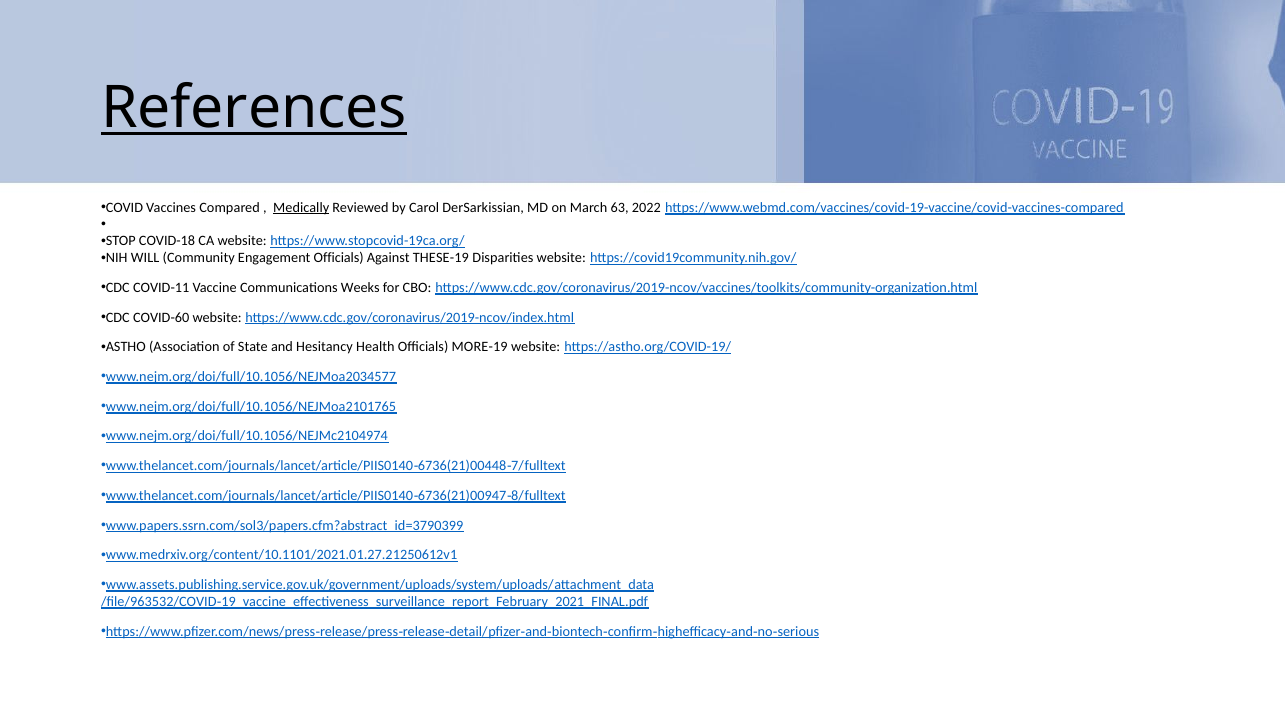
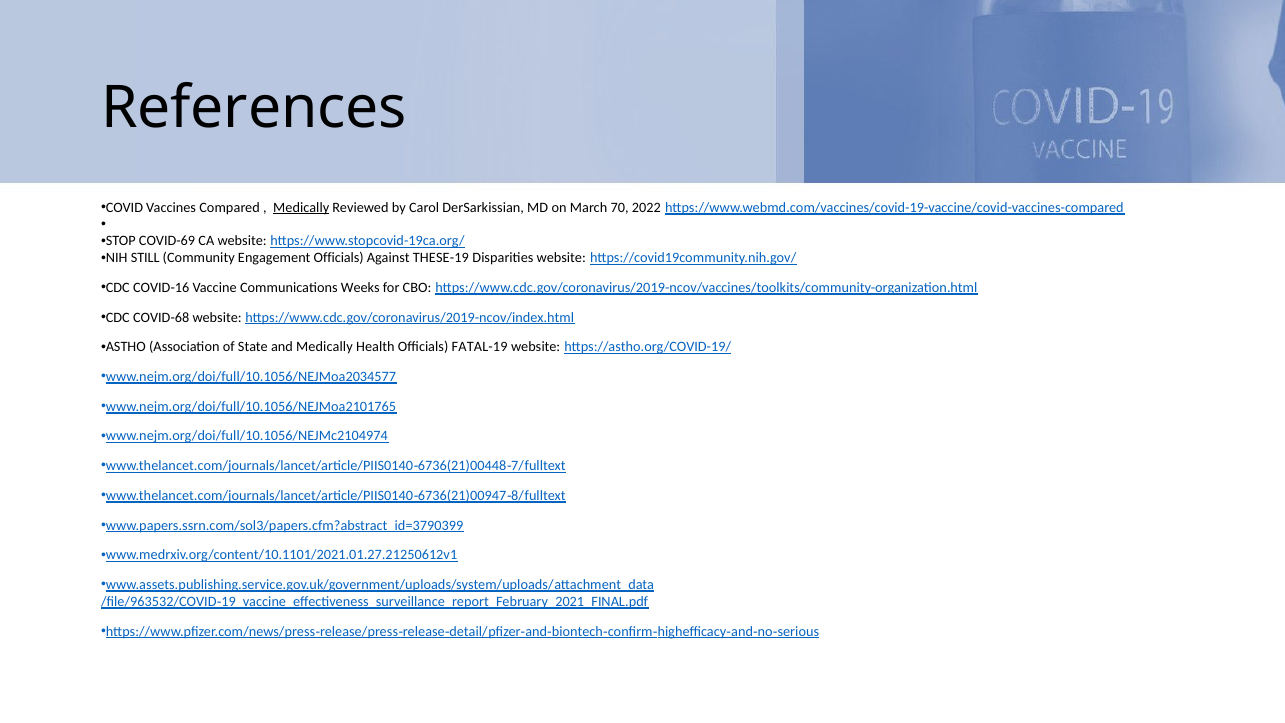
References underline: present -> none
63: 63 -> 70
COVID-18: COVID-18 -> COVID-69
WILL: WILL -> STILL
COVID-11: COVID-11 -> COVID-16
COVID-60: COVID-60 -> COVID-68
and Hesitancy: Hesitancy -> Medically
MORE-19: MORE-19 -> FATAL-19
